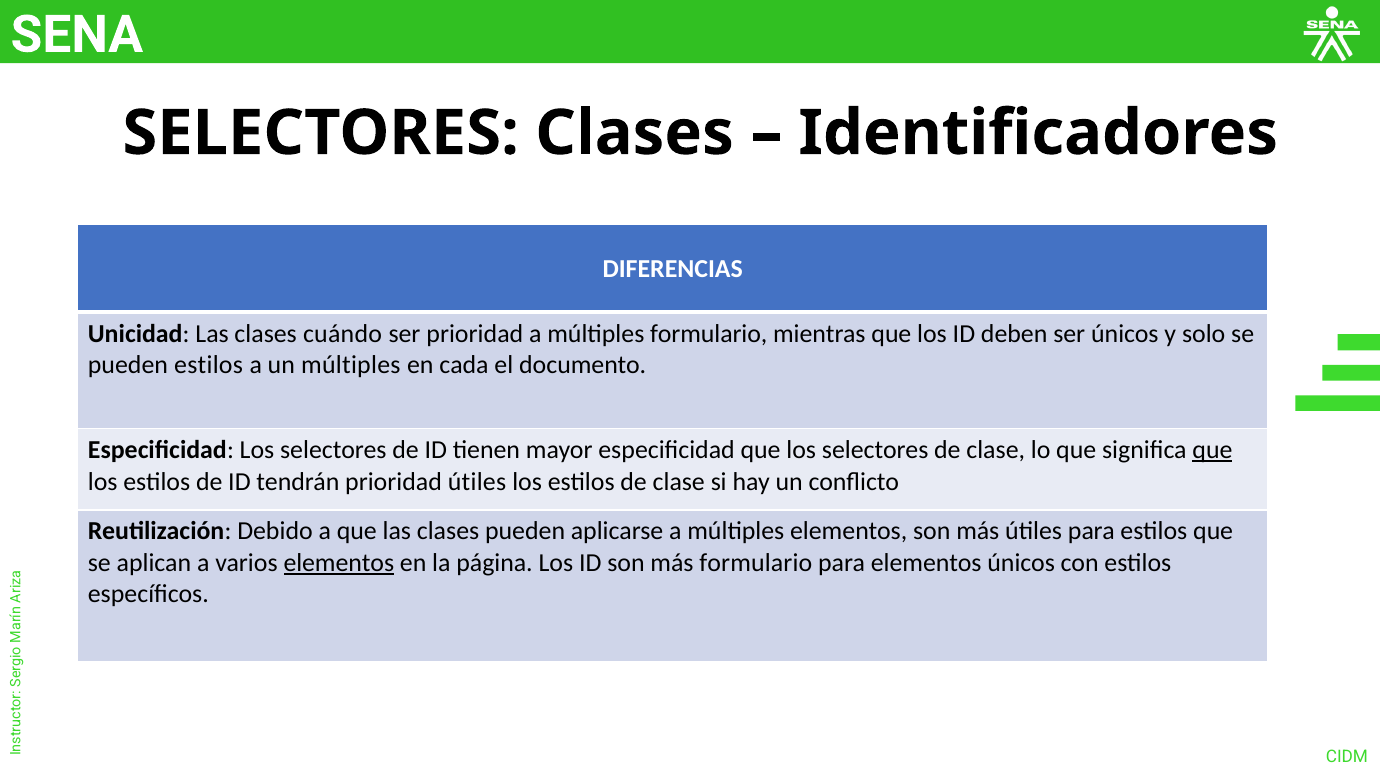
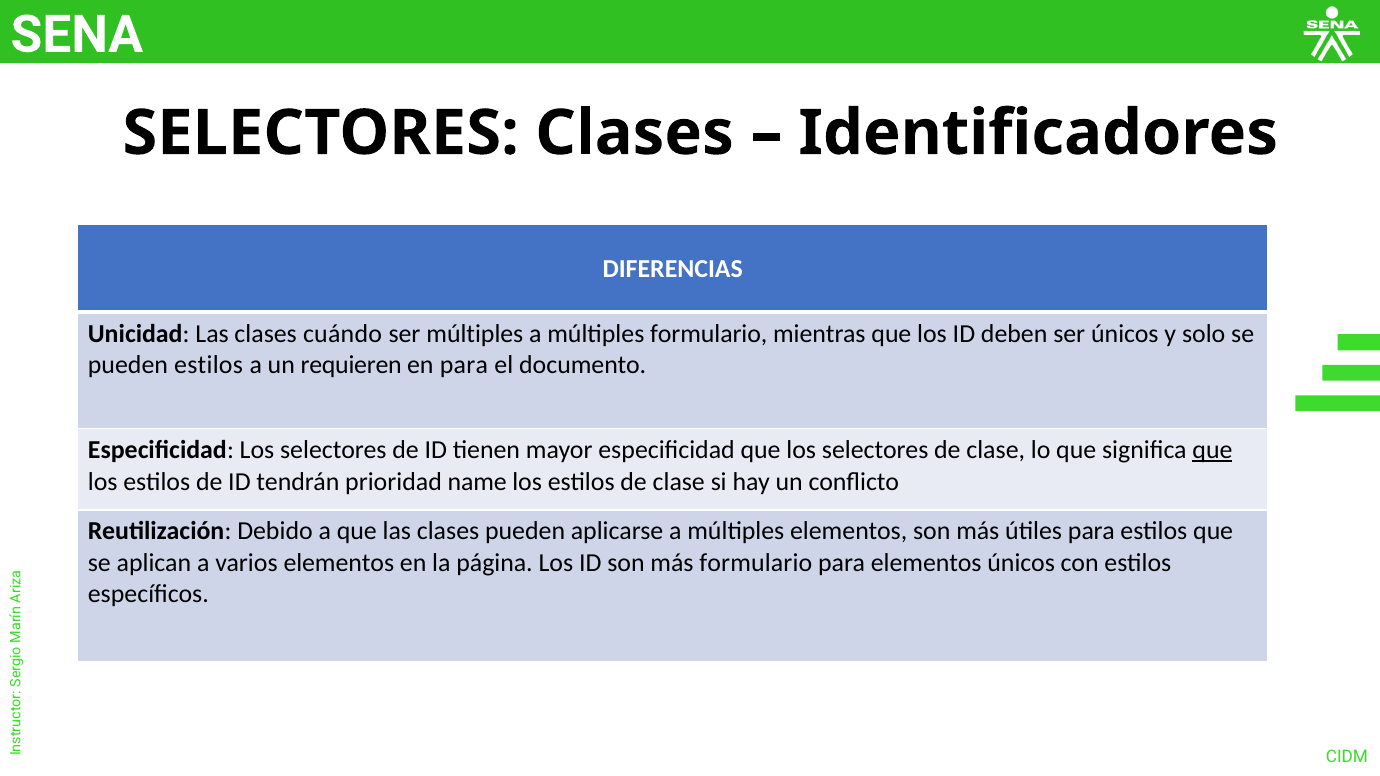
ser prioridad: prioridad -> múltiples
un múltiples: múltiples -> requieren
en cada: cada -> para
prioridad útiles: útiles -> name
elementos at (339, 563) underline: present -> none
